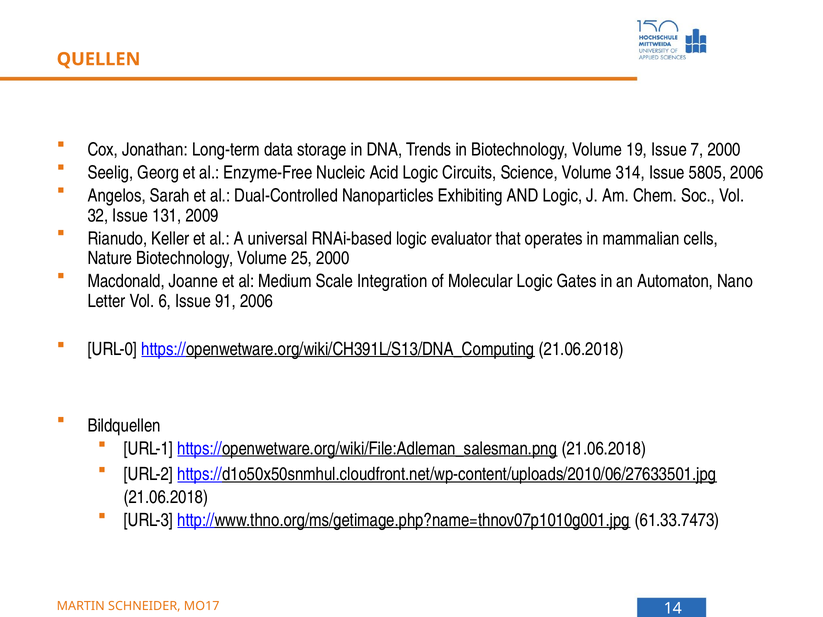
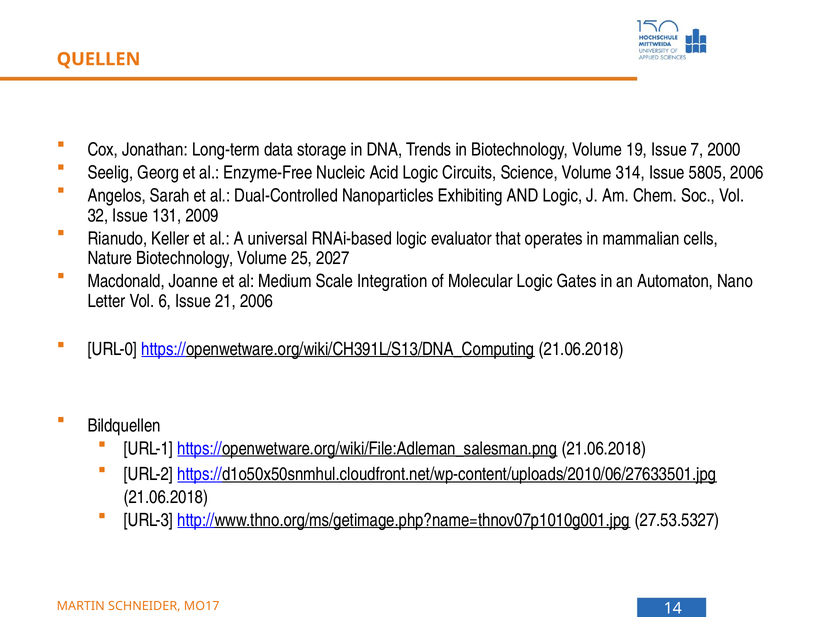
25 2000: 2000 -> 2027
91: 91 -> 21
61.33.7473: 61.33.7473 -> 27.53.5327
